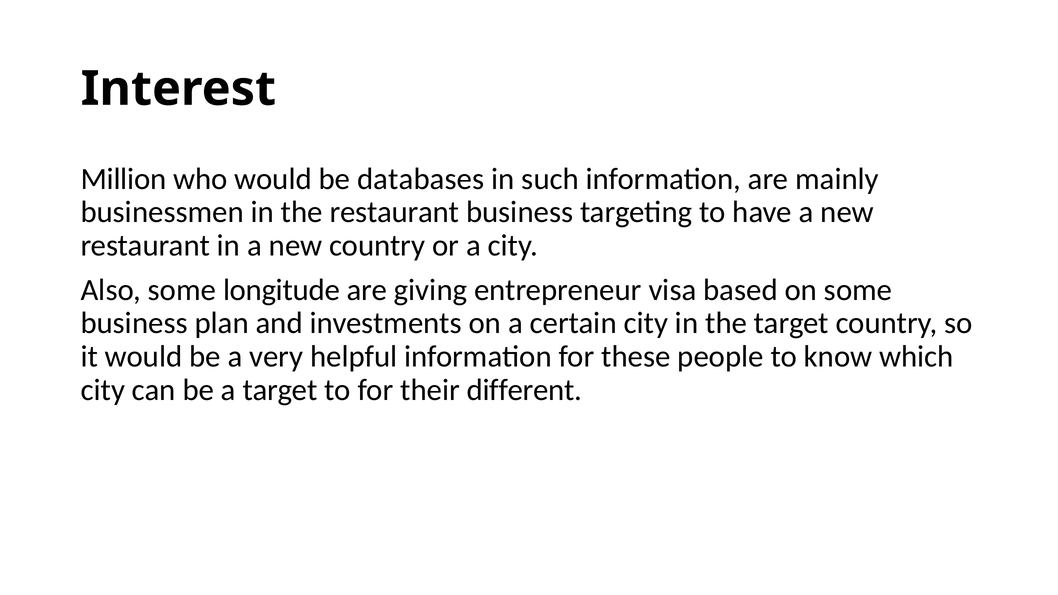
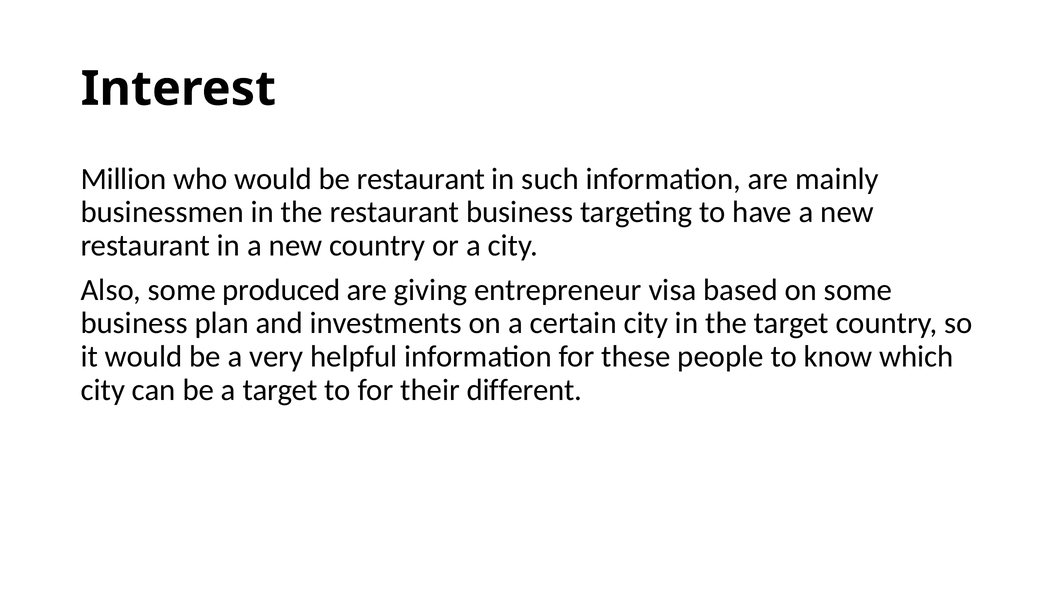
be databases: databases -> restaurant
longitude: longitude -> produced
